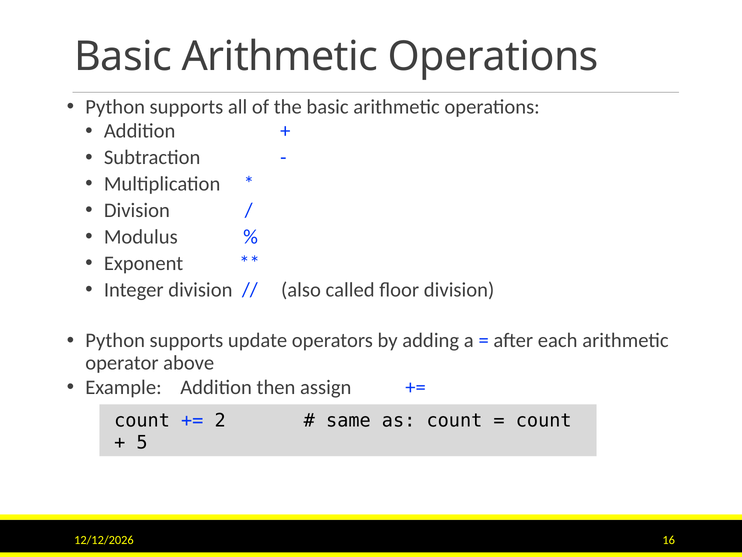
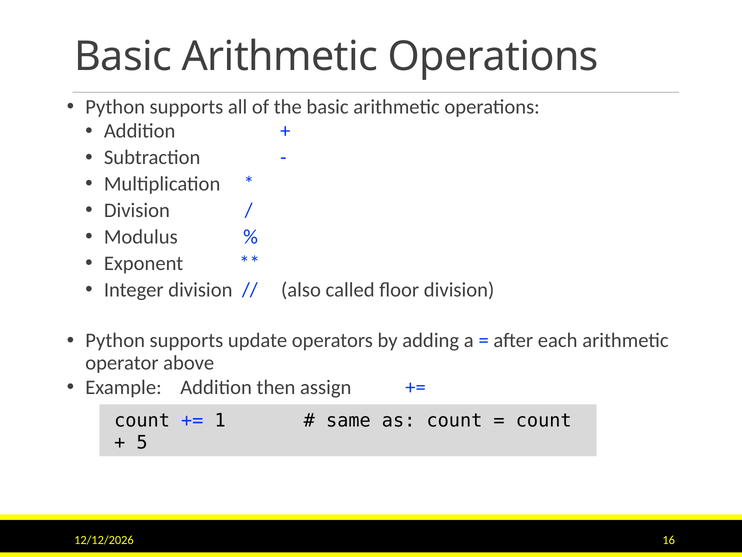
2: 2 -> 1
